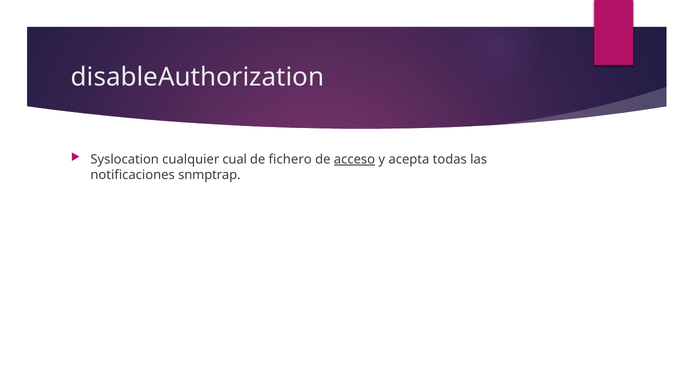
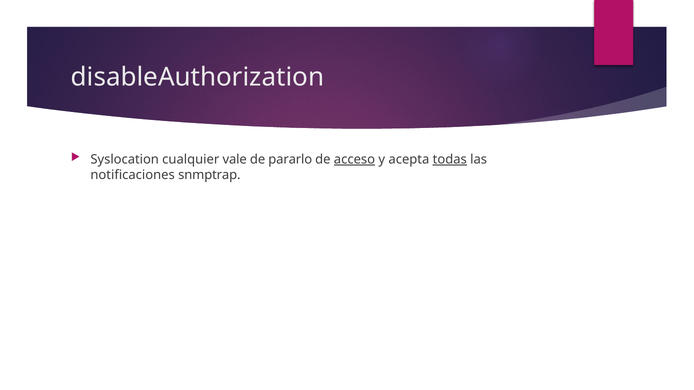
cual: cual -> vale
fichero: fichero -> pararlo
todas underline: none -> present
